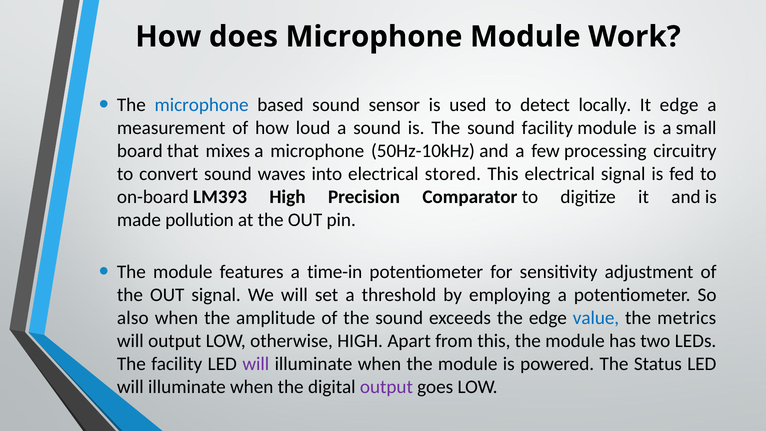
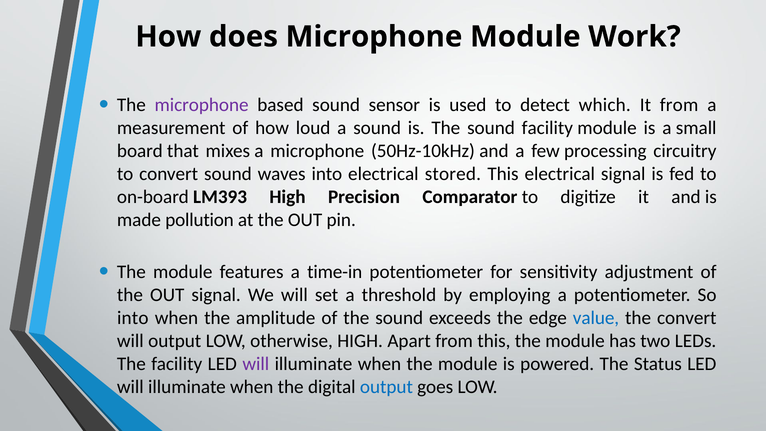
microphone at (202, 105) colour: blue -> purple
locally: locally -> which
It edge: edge -> from
also at (133, 318): also -> into
the metrics: metrics -> convert
output at (386, 387) colour: purple -> blue
